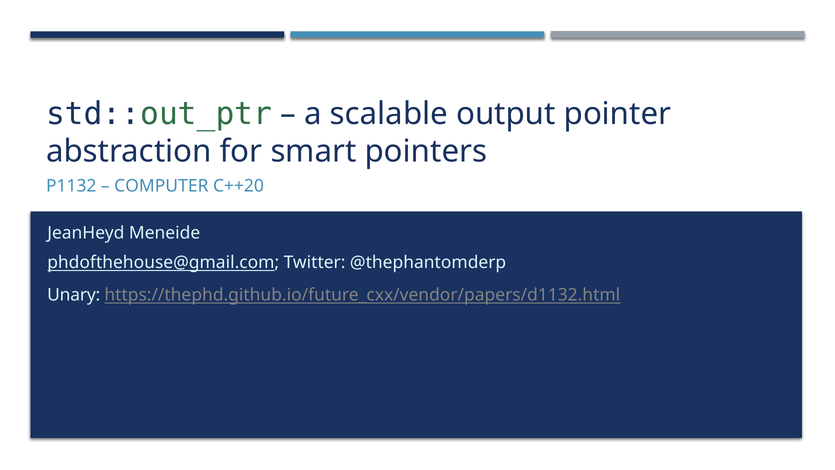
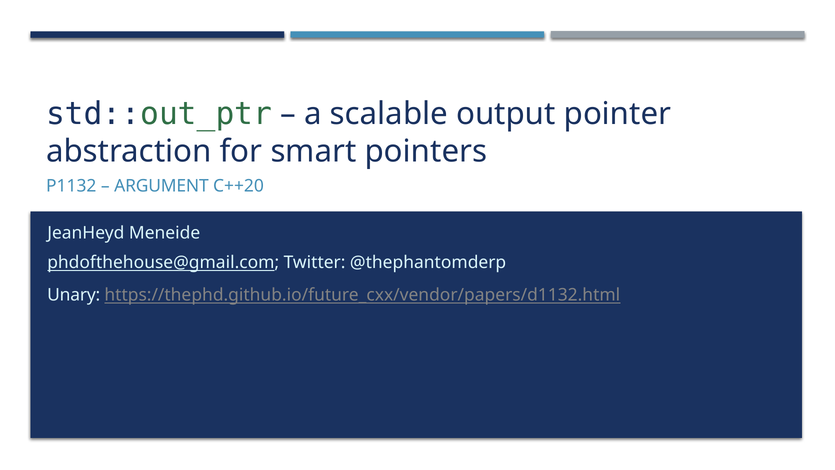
COMPUTER: COMPUTER -> ARGUMENT
